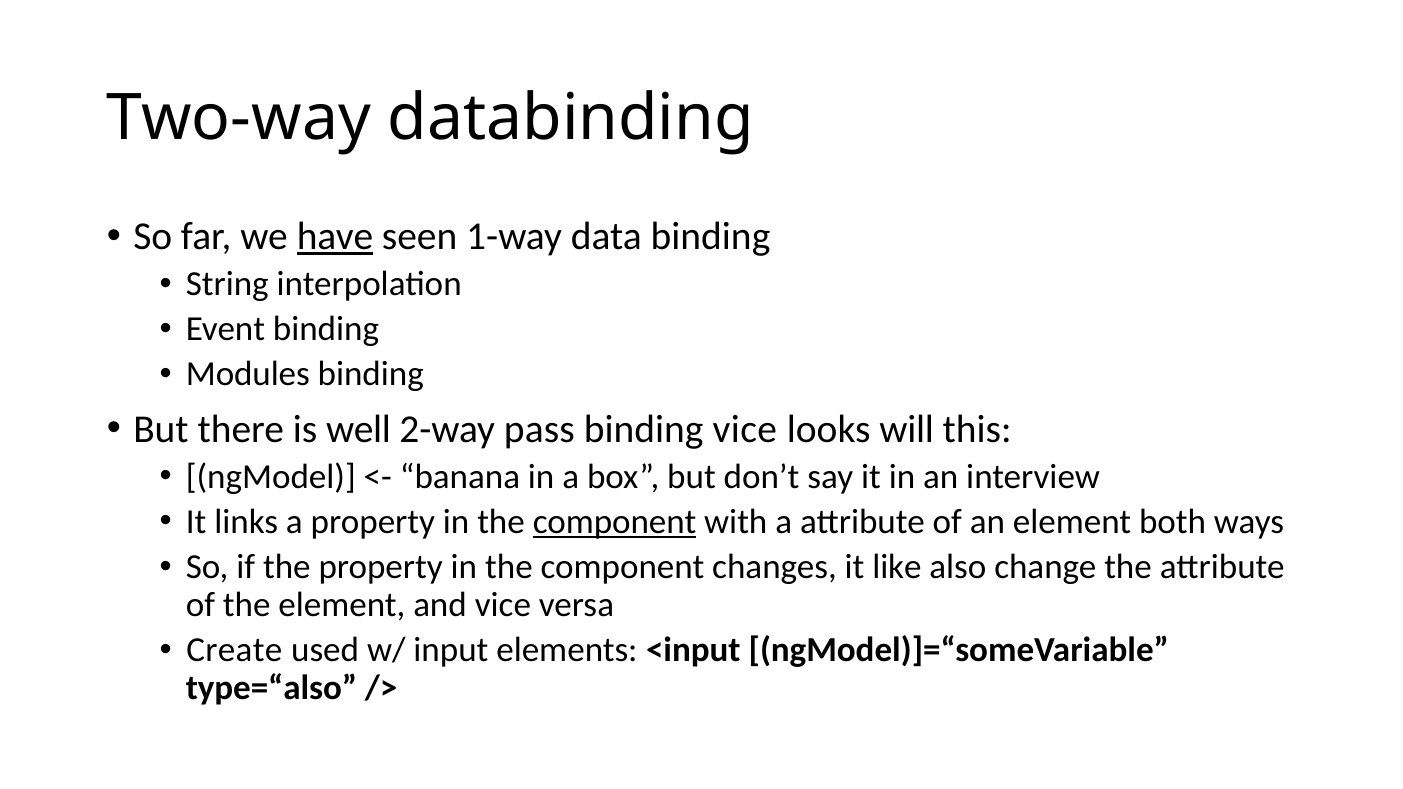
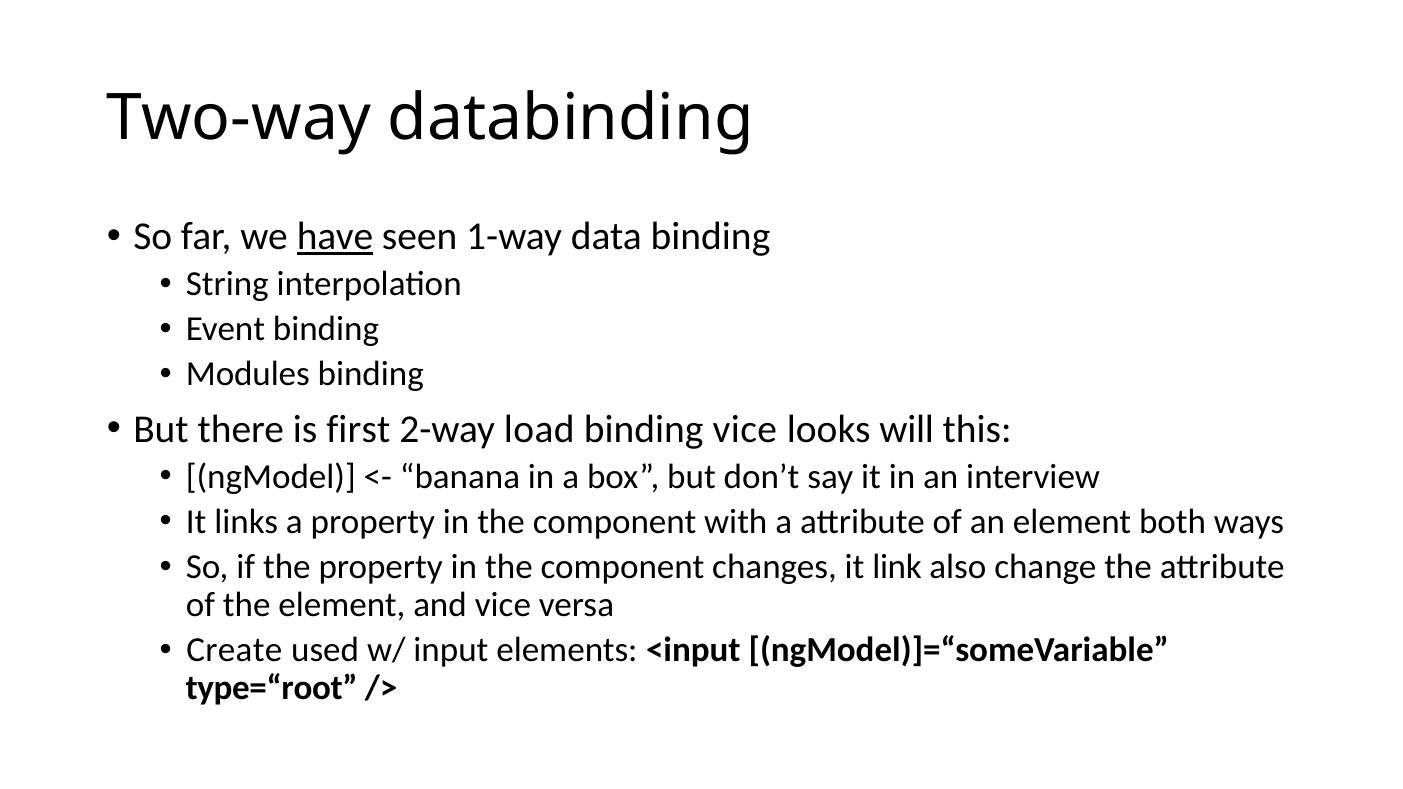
well: well -> first
pass: pass -> load
component at (615, 522) underline: present -> none
like: like -> link
type=“also: type=“also -> type=“root
